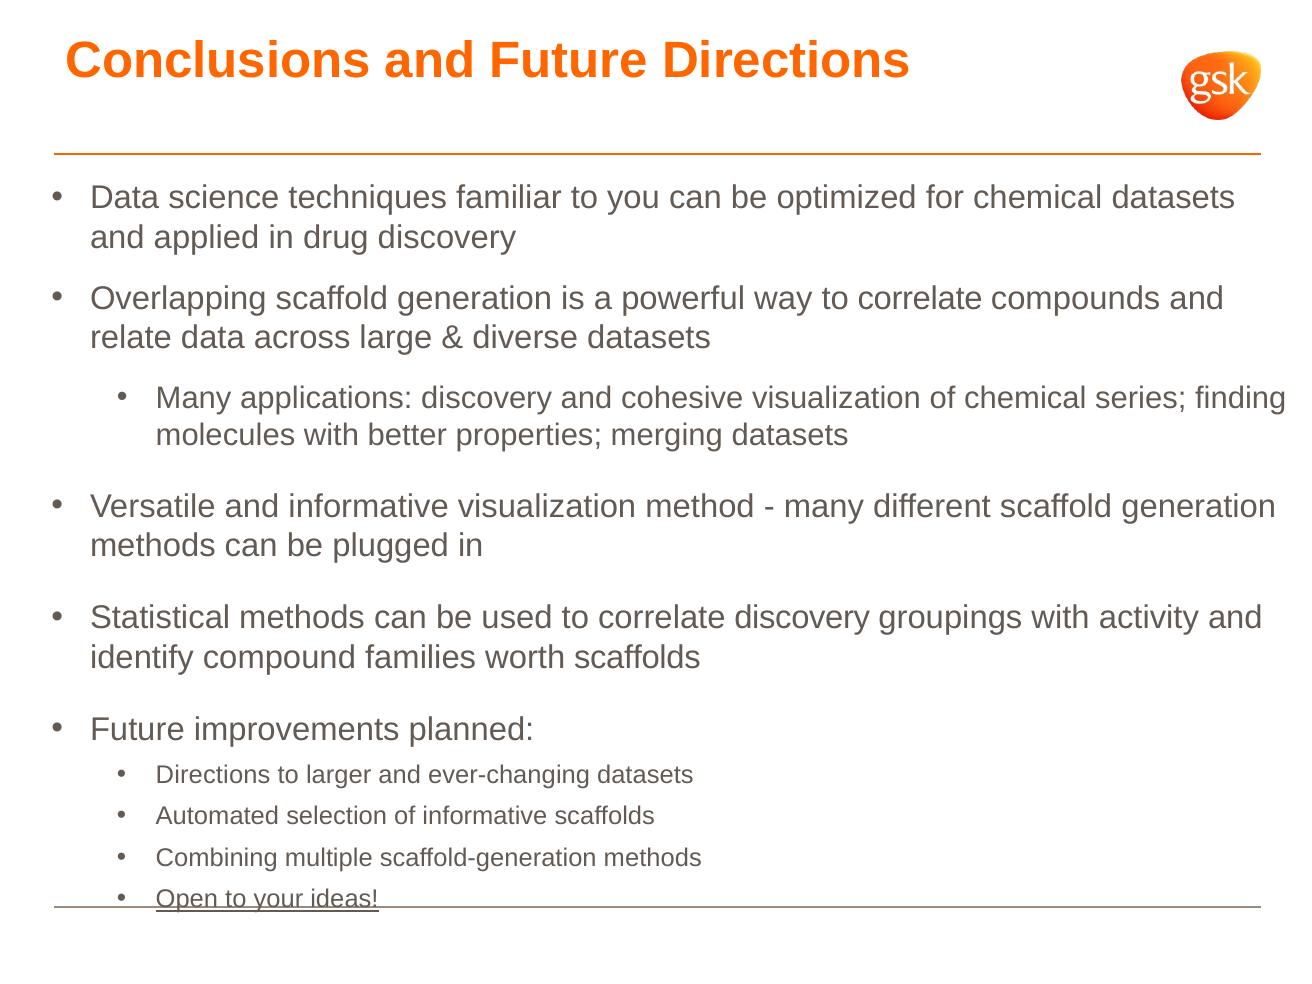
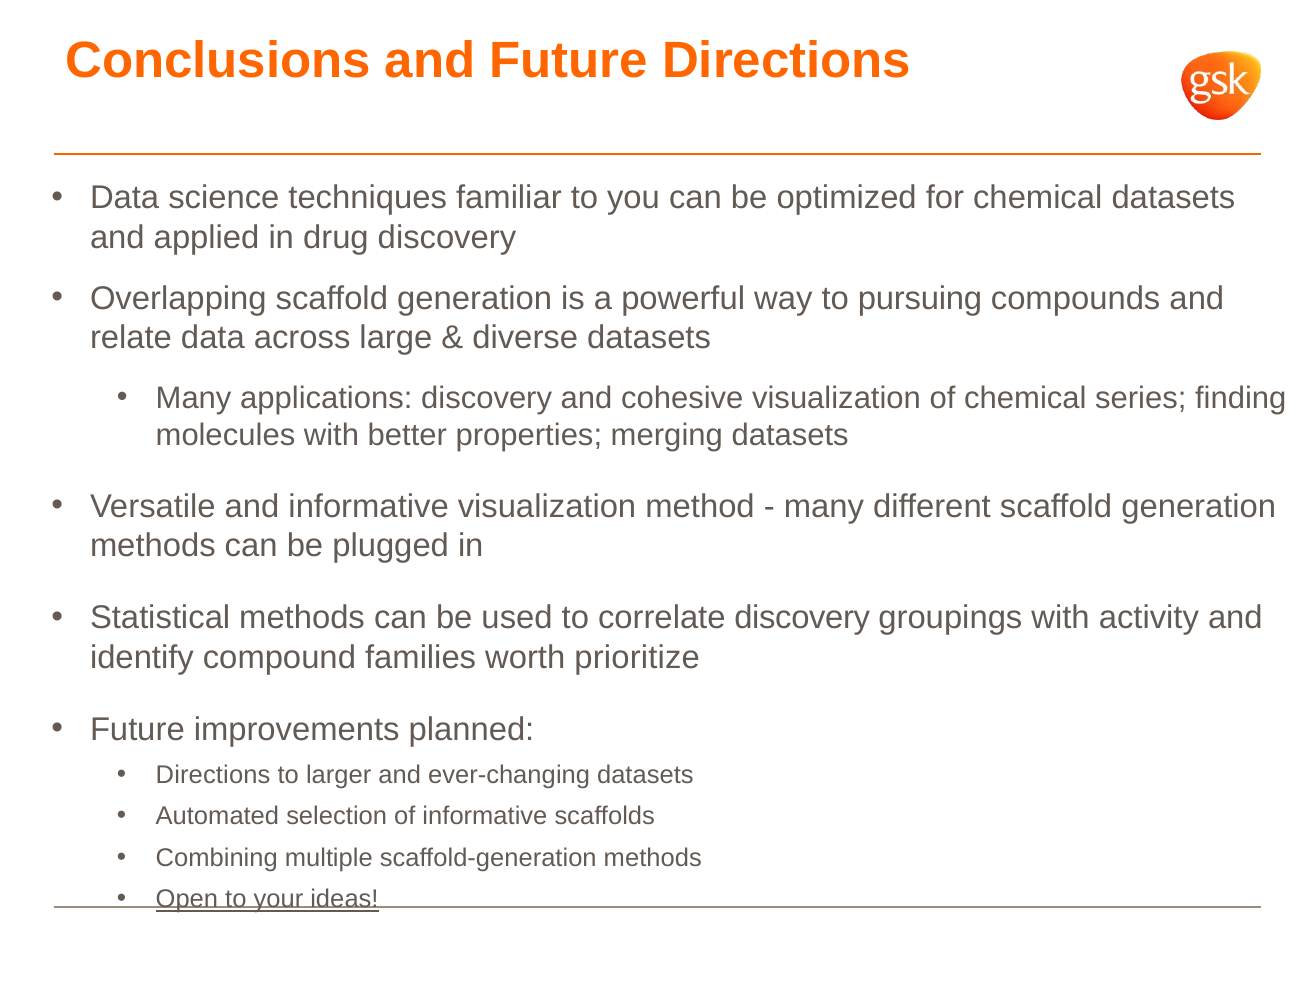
way to correlate: correlate -> pursuing
worth scaffolds: scaffolds -> prioritize
